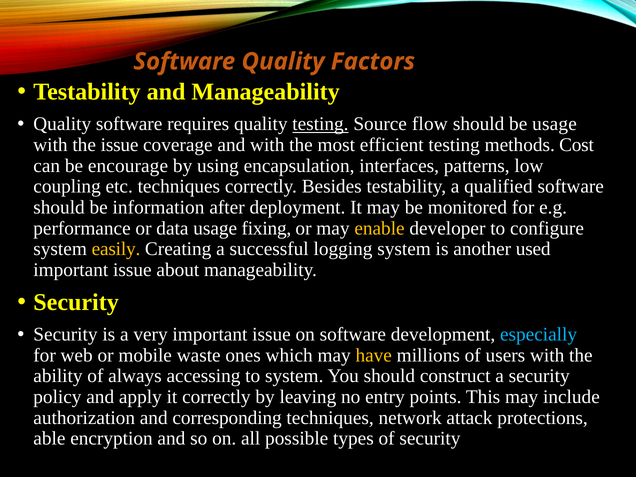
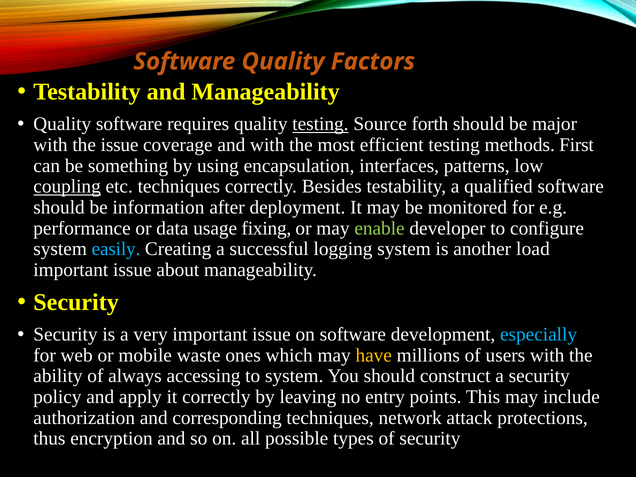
flow: flow -> forth
be usage: usage -> major
Cost: Cost -> First
encourage: encourage -> something
coupling underline: none -> present
enable colour: yellow -> light green
easily colour: yellow -> light blue
used: used -> load
able: able -> thus
